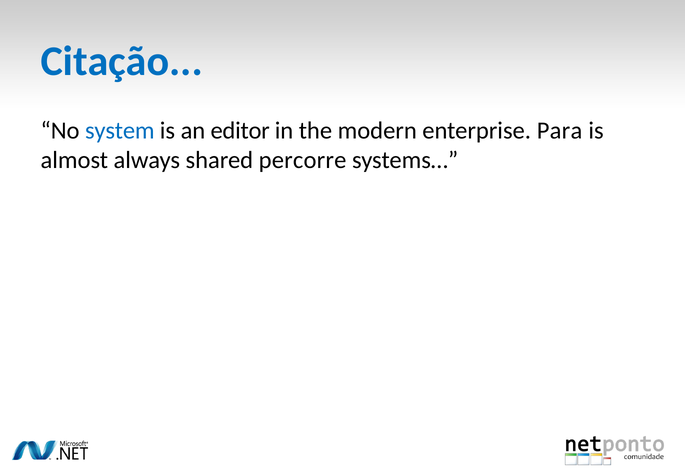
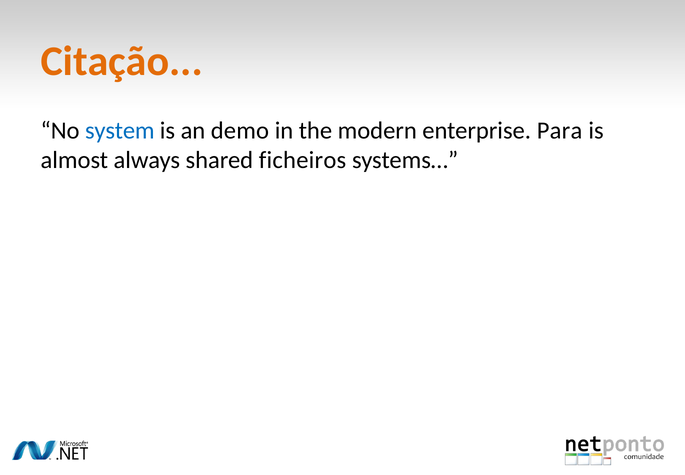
Citação colour: blue -> orange
editor: editor -> demo
percorre: percorre -> ficheiros
